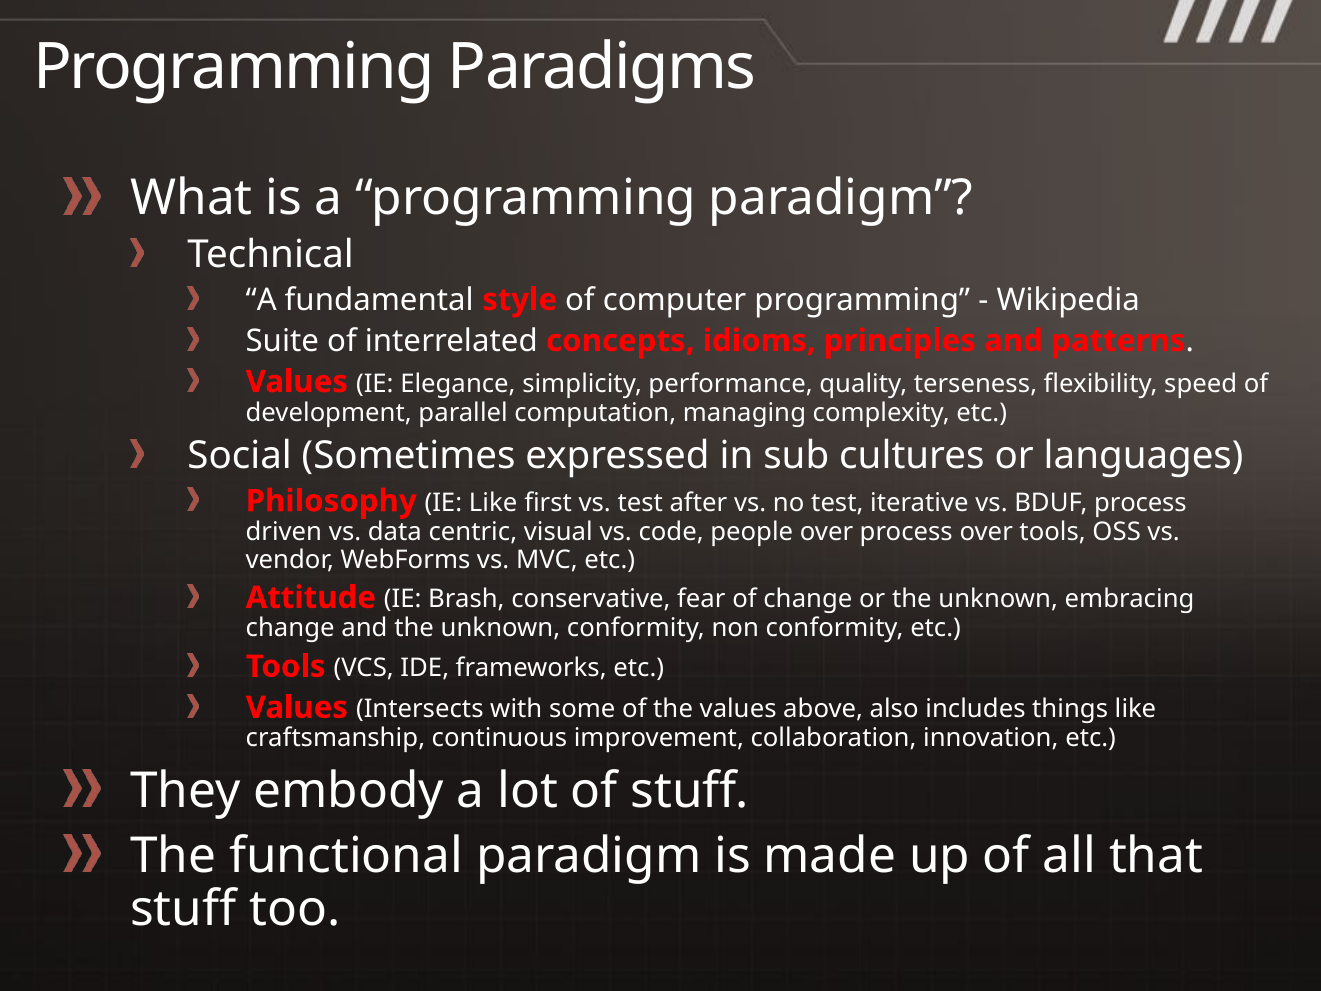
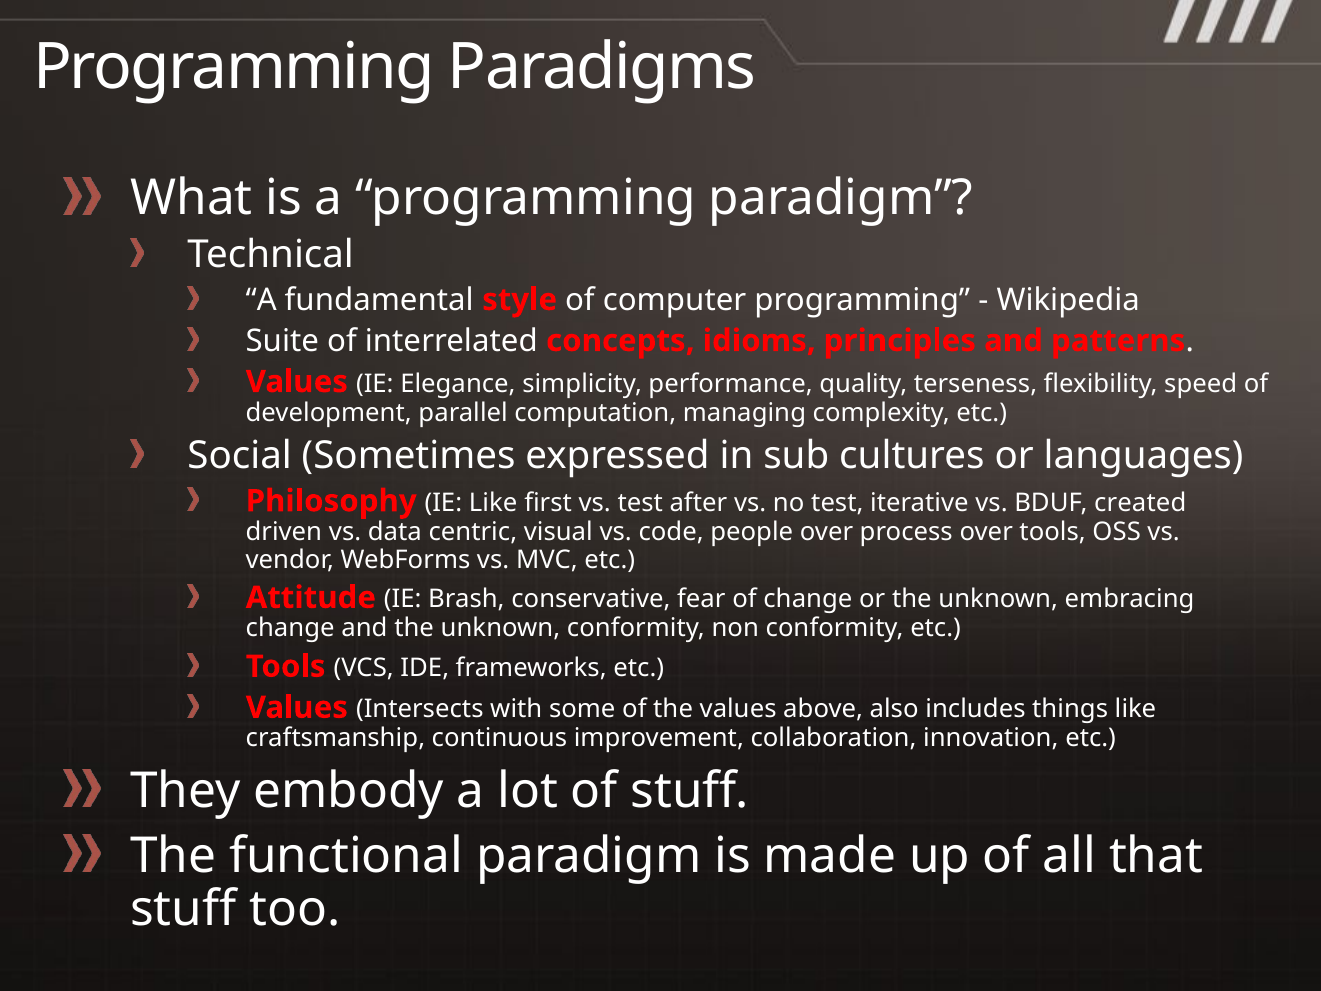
BDUF process: process -> created
